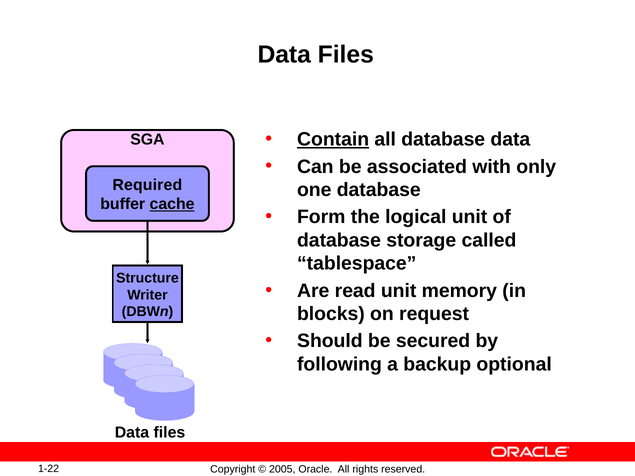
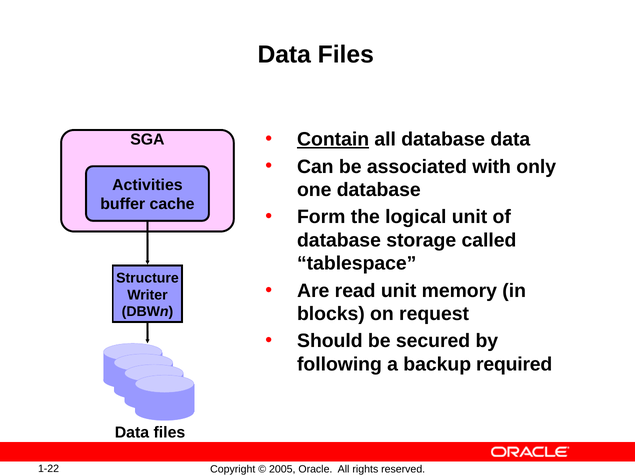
Required: Required -> Activities
cache underline: present -> none
optional: optional -> required
